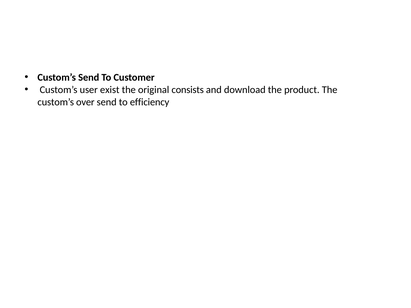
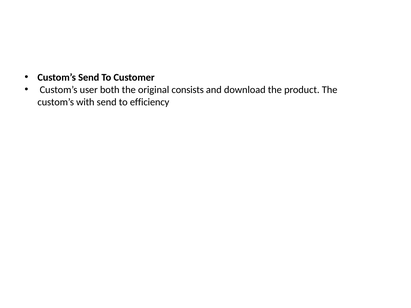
exist: exist -> both
over: over -> with
